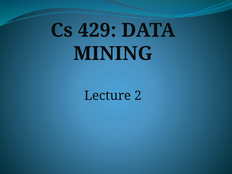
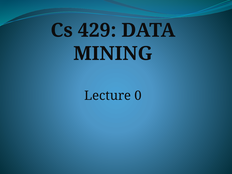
2: 2 -> 0
